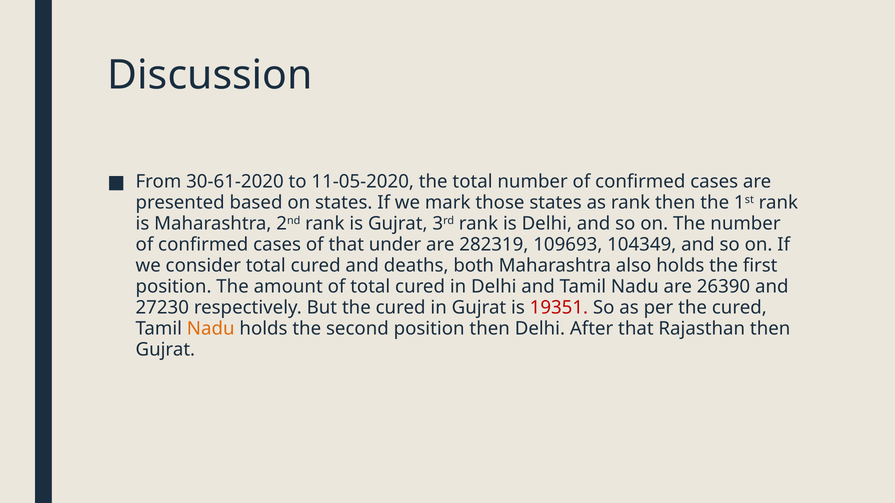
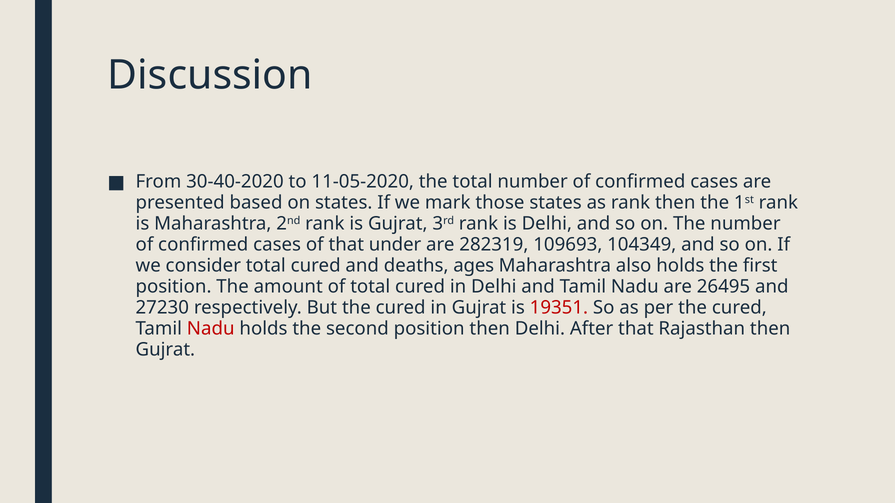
30-61-2020: 30-61-2020 -> 30-40-2020
both: both -> ages
26390: 26390 -> 26495
Nadu at (211, 329) colour: orange -> red
